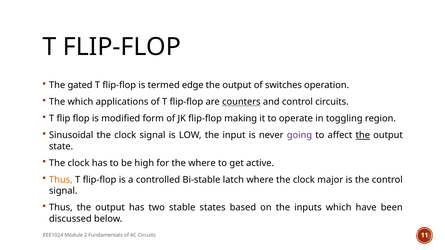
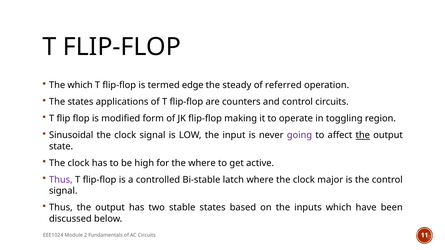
The gated: gated -> which
output at (237, 85): output -> steady
switches: switches -> referred
The which: which -> states
counters underline: present -> none
Thus at (61, 180) colour: orange -> purple
